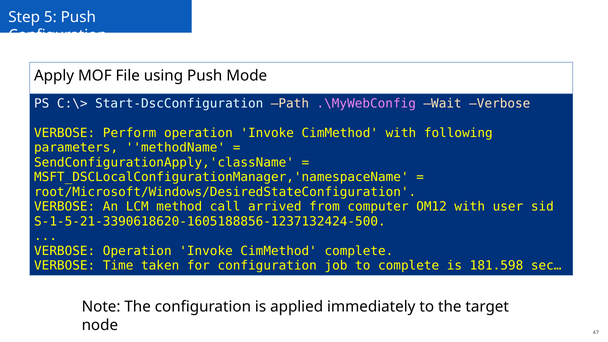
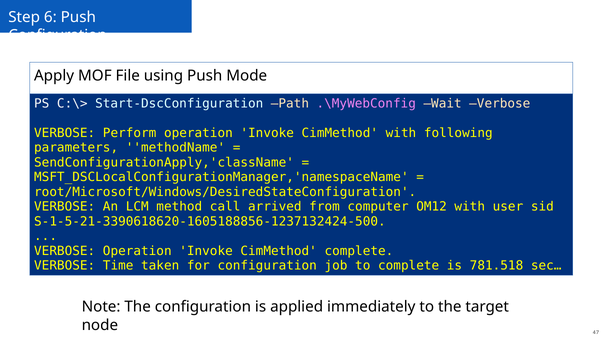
5: 5 -> 6
181.598: 181.598 -> 781.518
